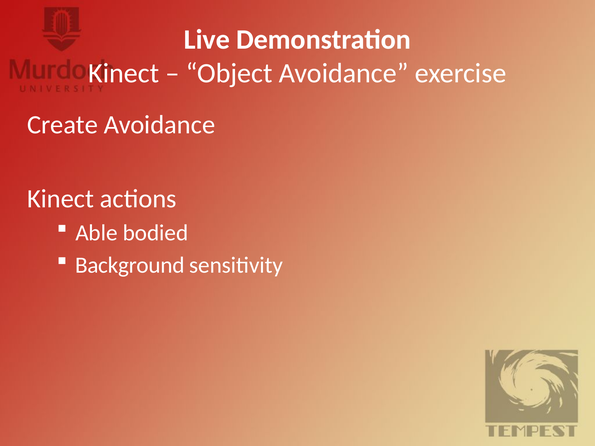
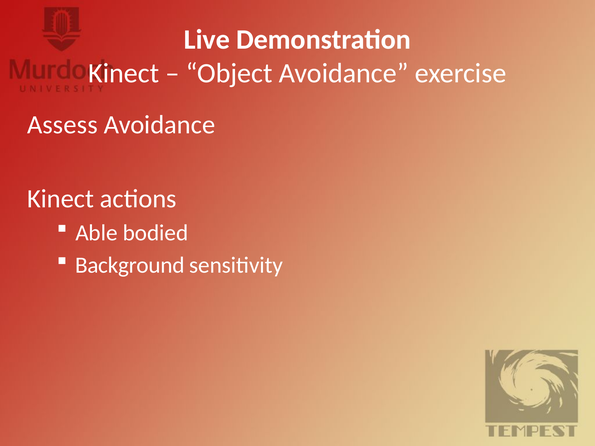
Create: Create -> Assess
